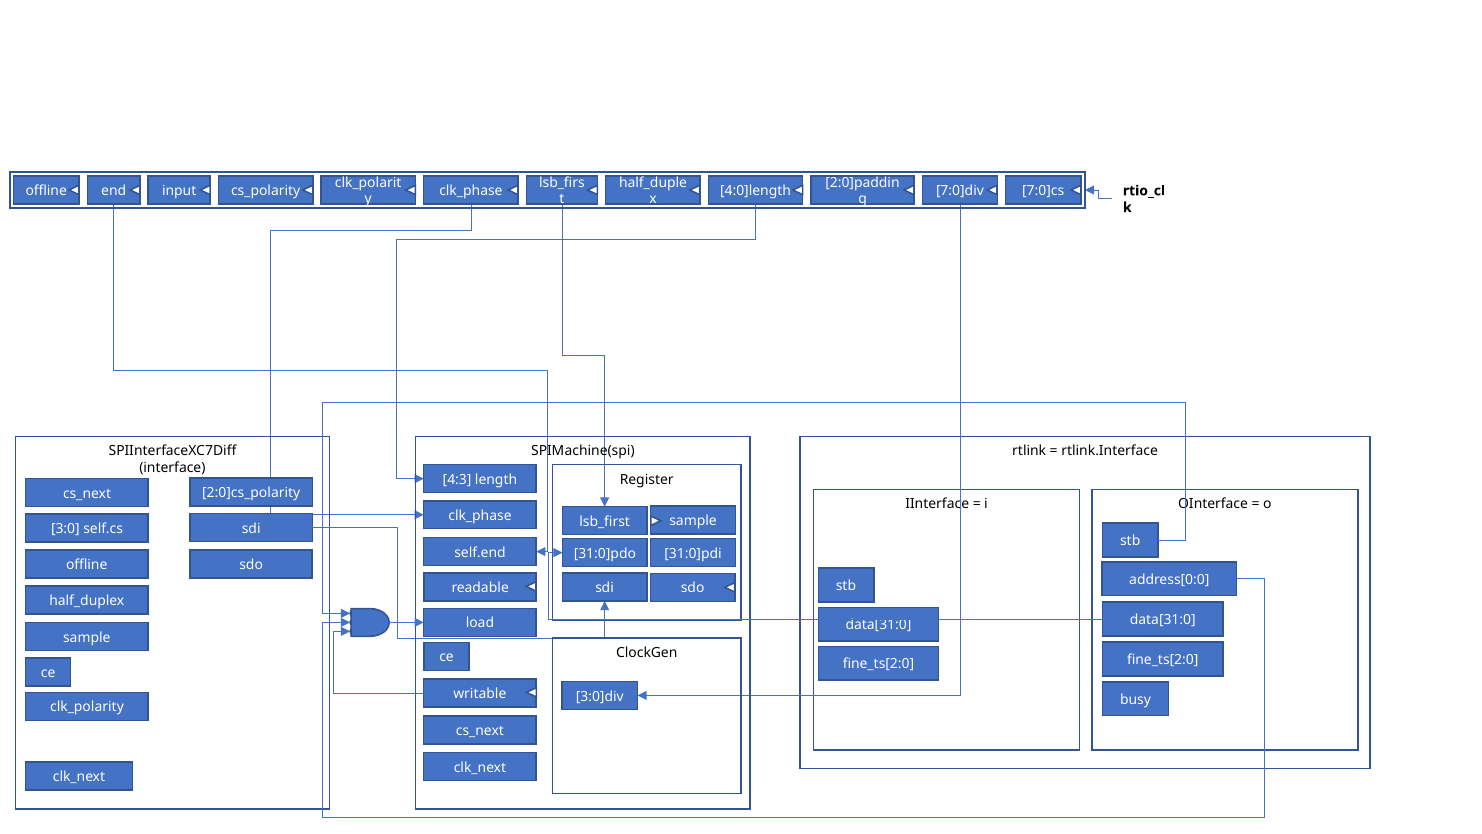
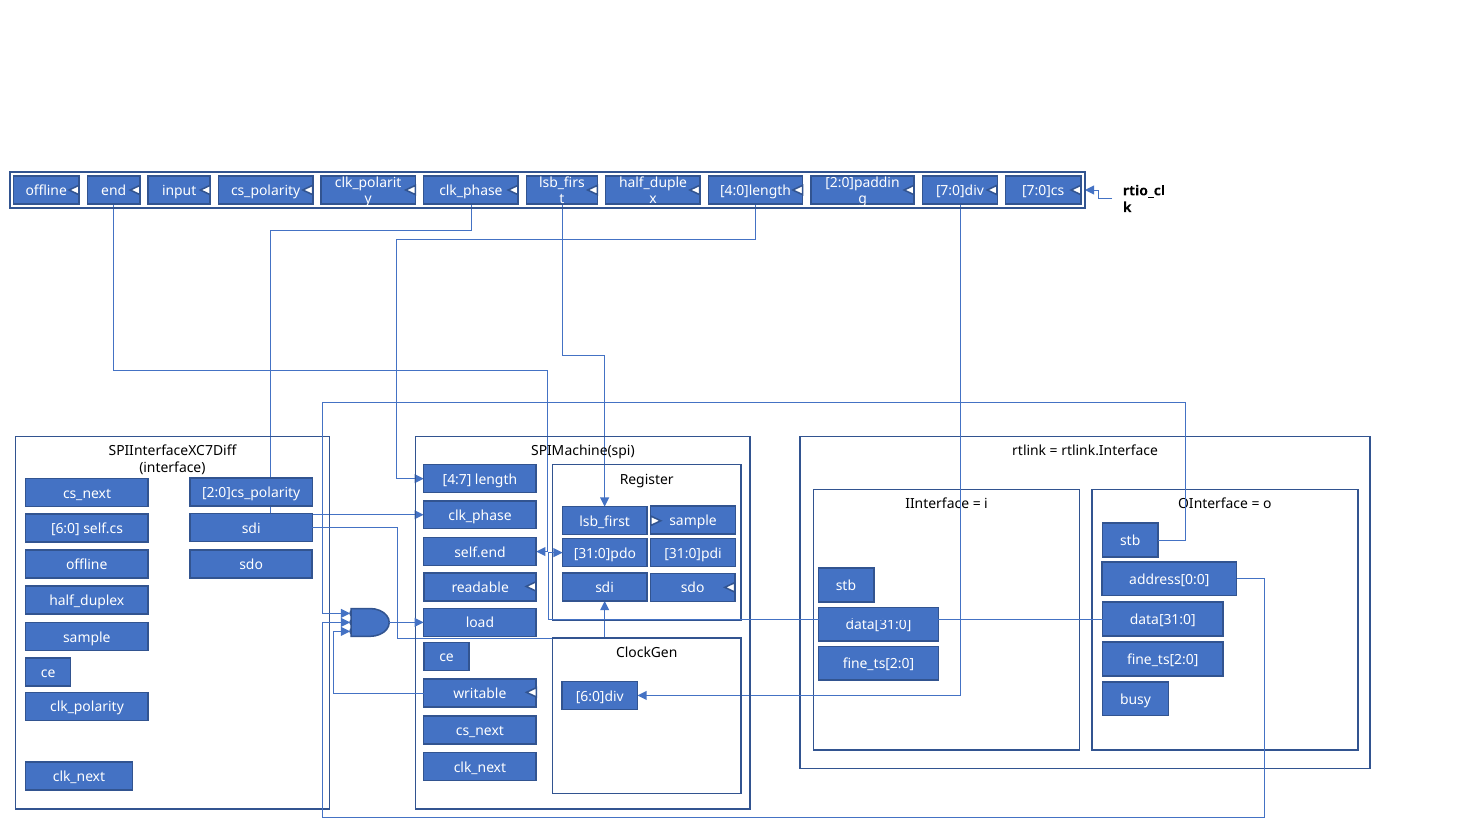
4:3: 4:3 -> 4:7
3:0: 3:0 -> 6:0
3:0]div: 3:0]div -> 6:0]div
